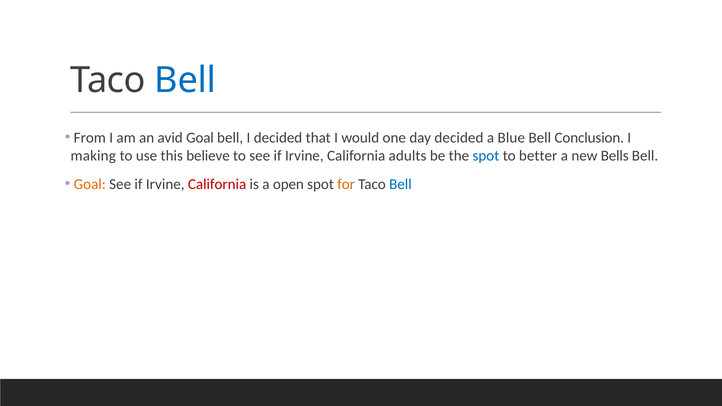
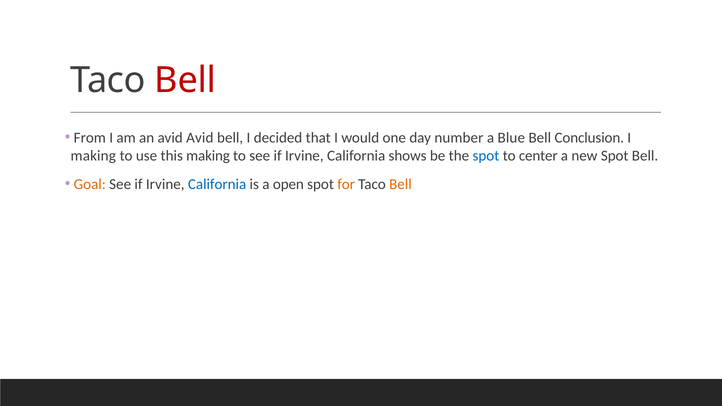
Bell at (185, 80) colour: blue -> red
avid Goal: Goal -> Avid
day decided: decided -> number
this believe: believe -> making
adults: adults -> shows
better: better -> center
new Bells: Bells -> Spot
California at (217, 184) colour: red -> blue
Bell at (400, 184) colour: blue -> orange
